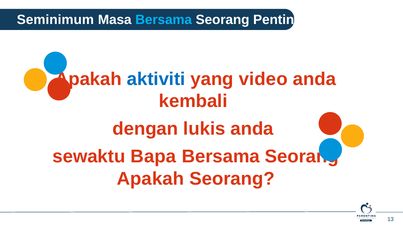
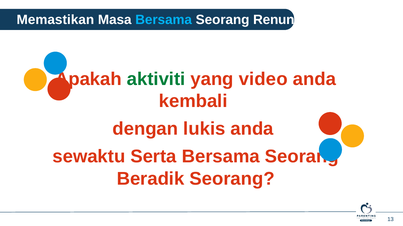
Seminimum: Seminimum -> Memastikan
Penting: Penting -> Renung
aktiviti colour: blue -> green
Bapa: Bapa -> Serta
Apakah at (150, 179): Apakah -> Beradik
